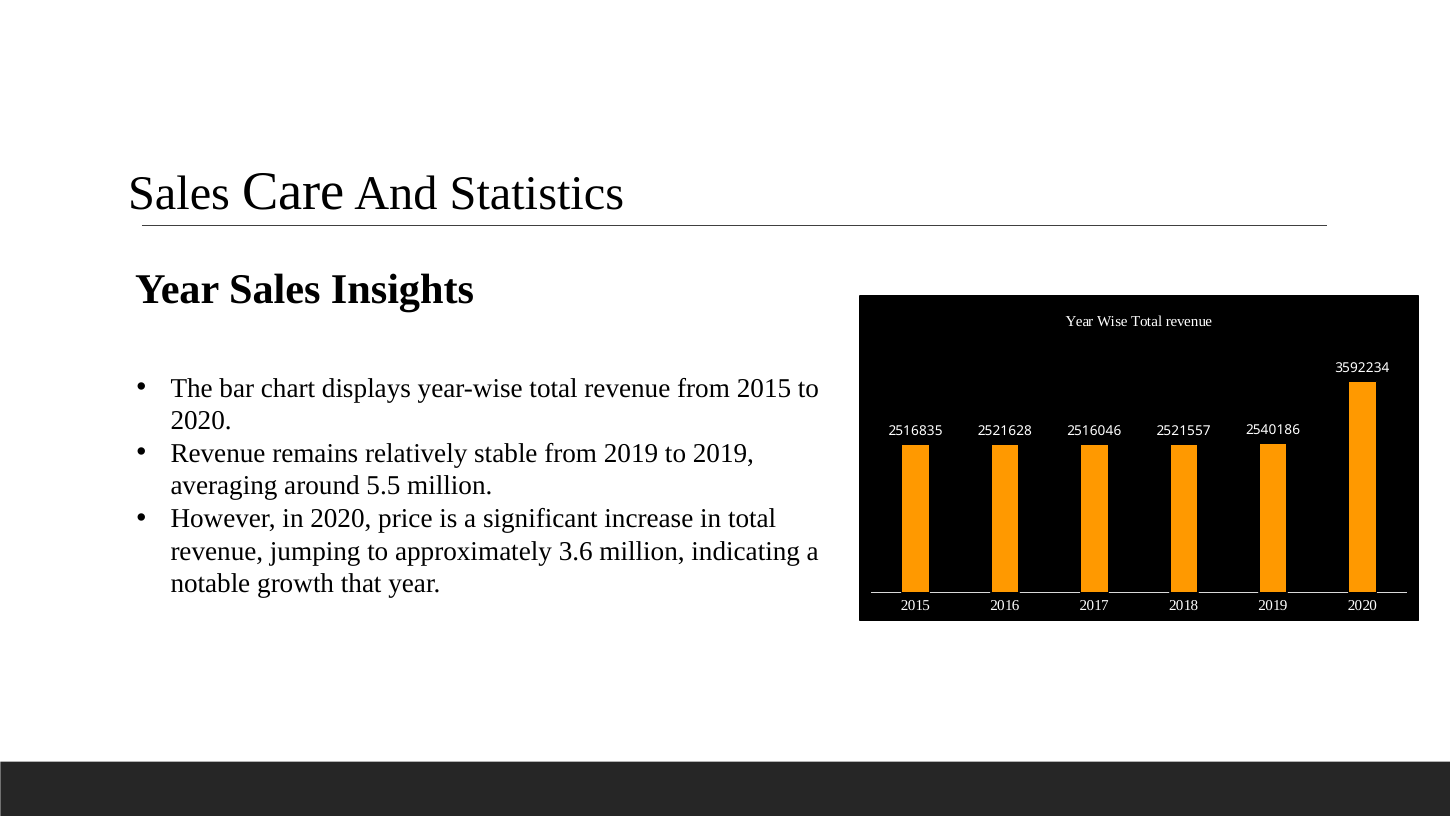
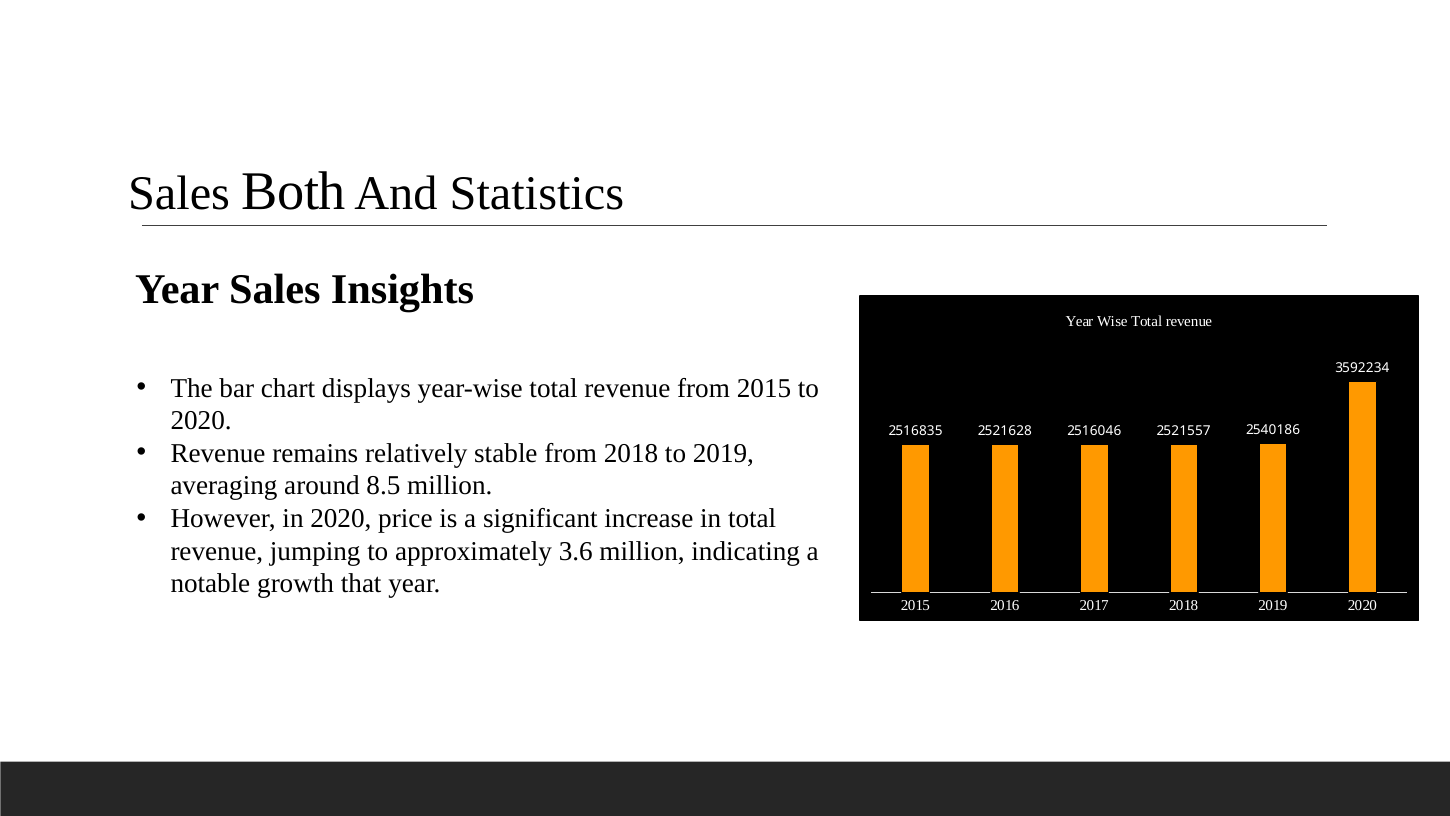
Care: Care -> Both
from 2019: 2019 -> 2018
5.5: 5.5 -> 8.5
